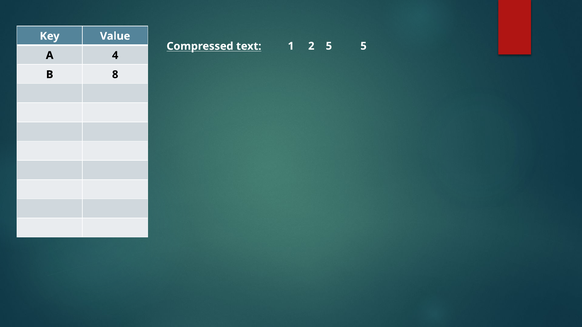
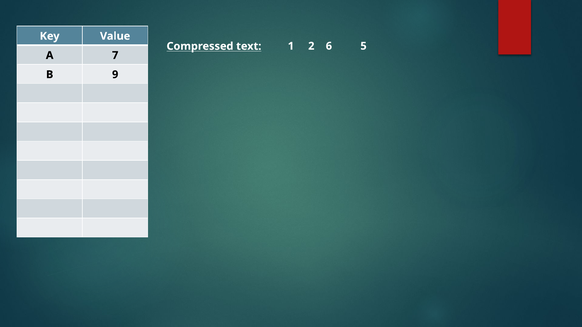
2 5: 5 -> 6
4: 4 -> 7
8: 8 -> 9
